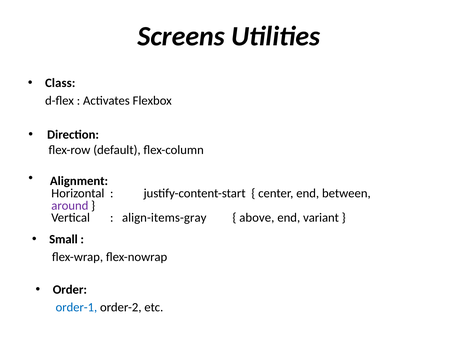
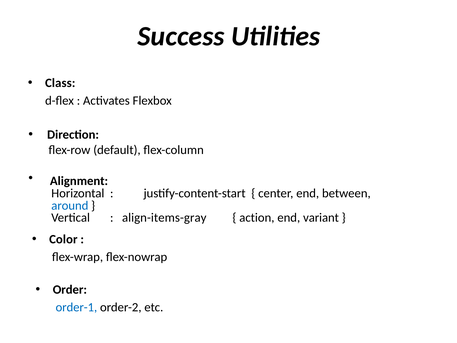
Screens: Screens -> Success
around colour: purple -> blue
above: above -> action
Small: Small -> Color
